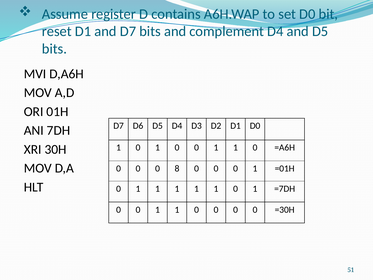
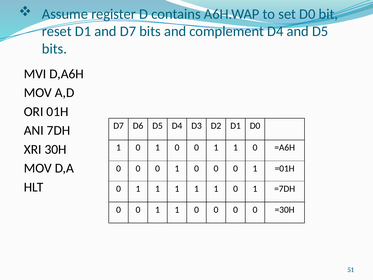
8 at (177, 168): 8 -> 1
